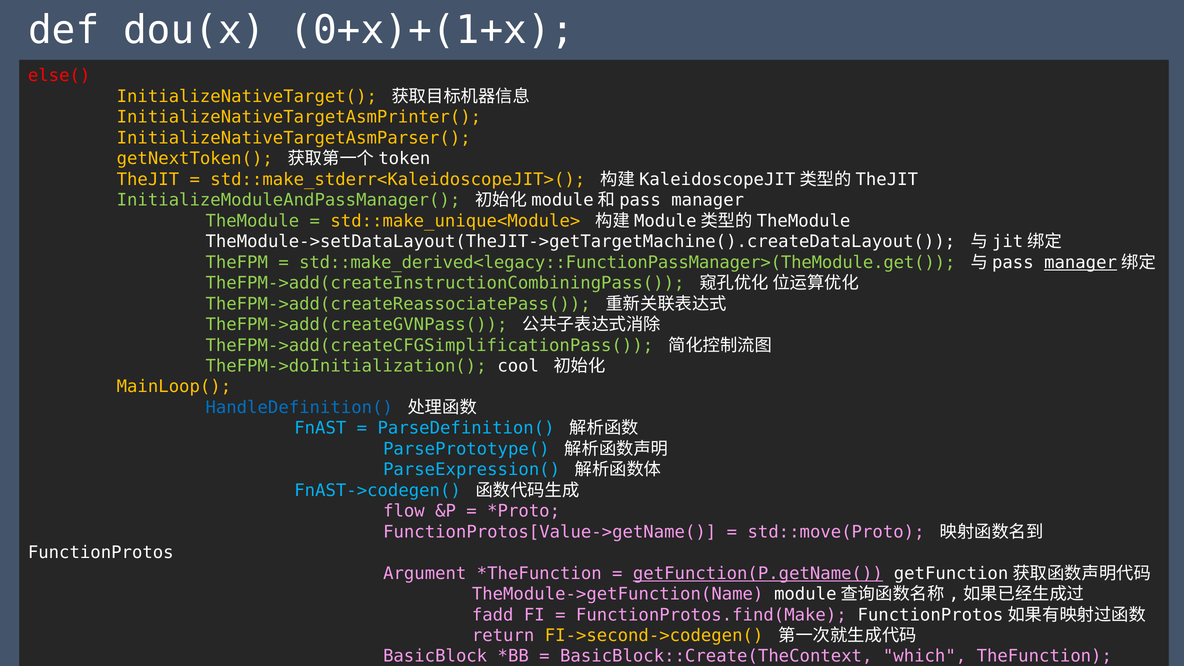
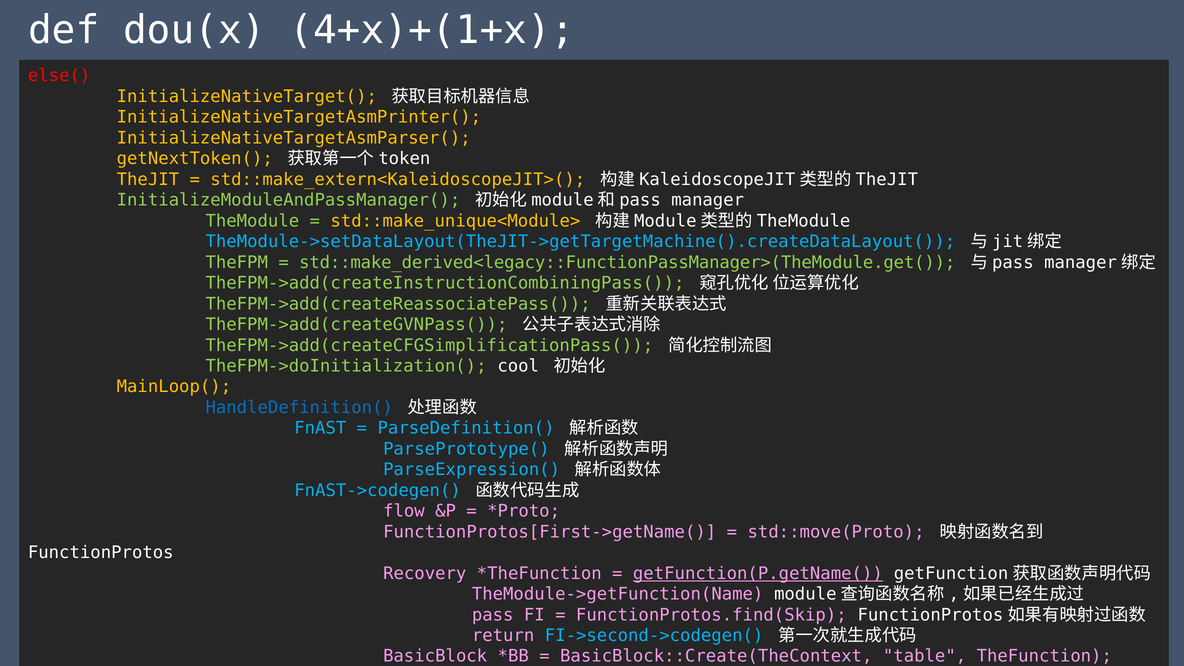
0+x)+(1+x: 0+x)+(1+x -> 4+x)+(1+x
std::make_stderr<KaleidoscopeJIT>(: std::make_stderr<KaleidoscopeJIT>( -> std::make_extern<KaleidoscopeJIT>(
TheModule->setDataLayout(TheJIT->getTargetMachine().createDataLayout( colour: white -> light blue
manager at (1081, 262) underline: present -> none
FunctionProtos[Value->getName(: FunctionProtos[Value->getName( -> FunctionProtos[First->getName(
Argument: Argument -> Recovery
fadd: fadd -> pass
FunctionProtos.find(Make: FunctionProtos.find(Make -> FunctionProtos.find(Skip
FI->second->codegen( colour: yellow -> light blue
which: which -> table
